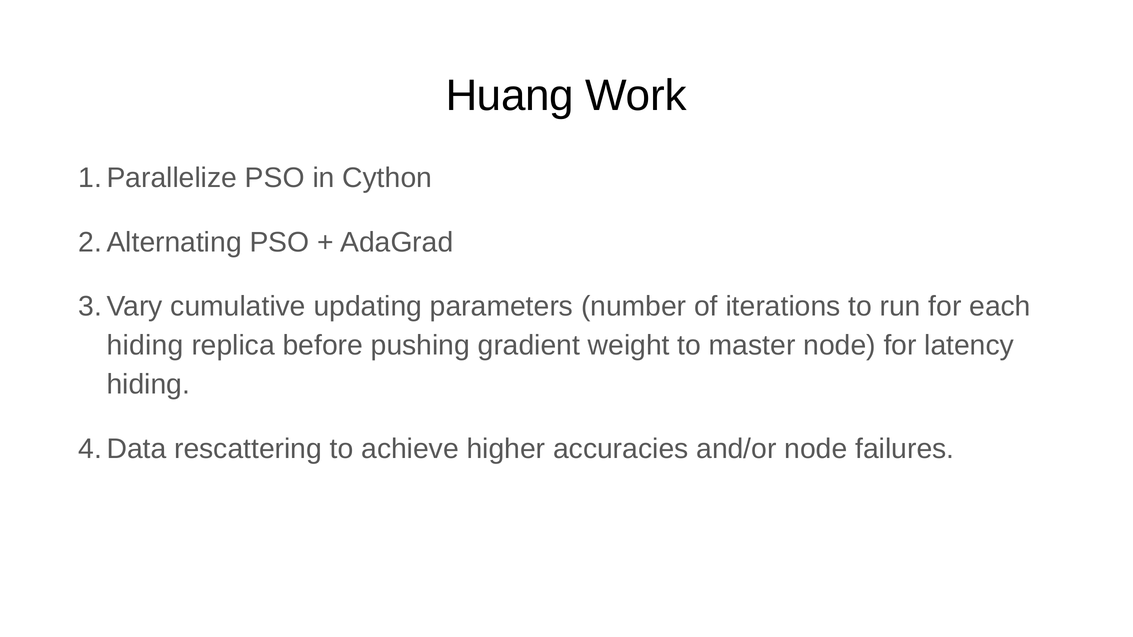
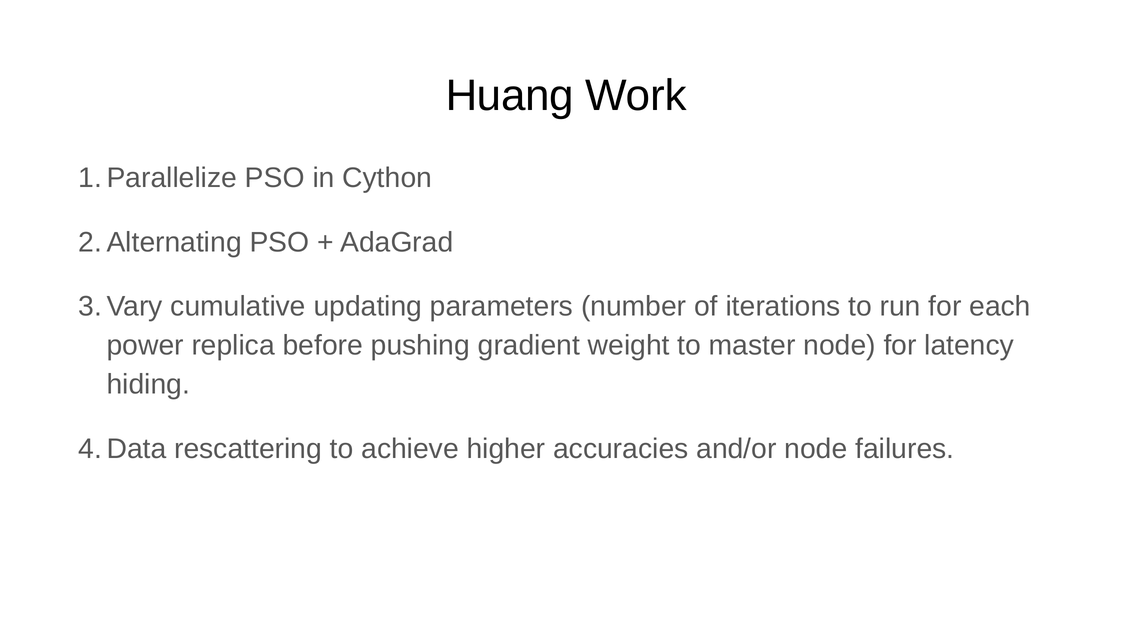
hiding at (145, 346): hiding -> power
